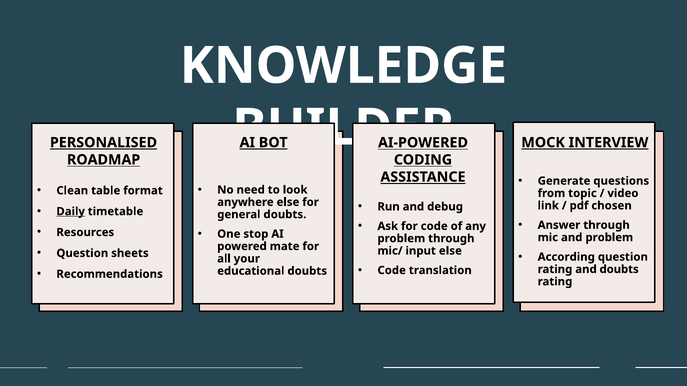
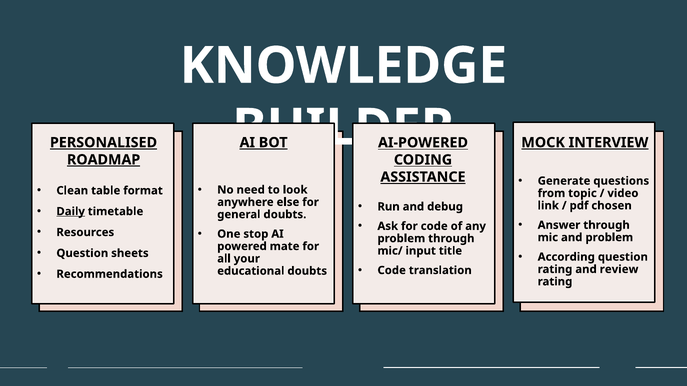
ROADMAP underline: none -> present
input else: else -> title
and doubts: doubts -> review
